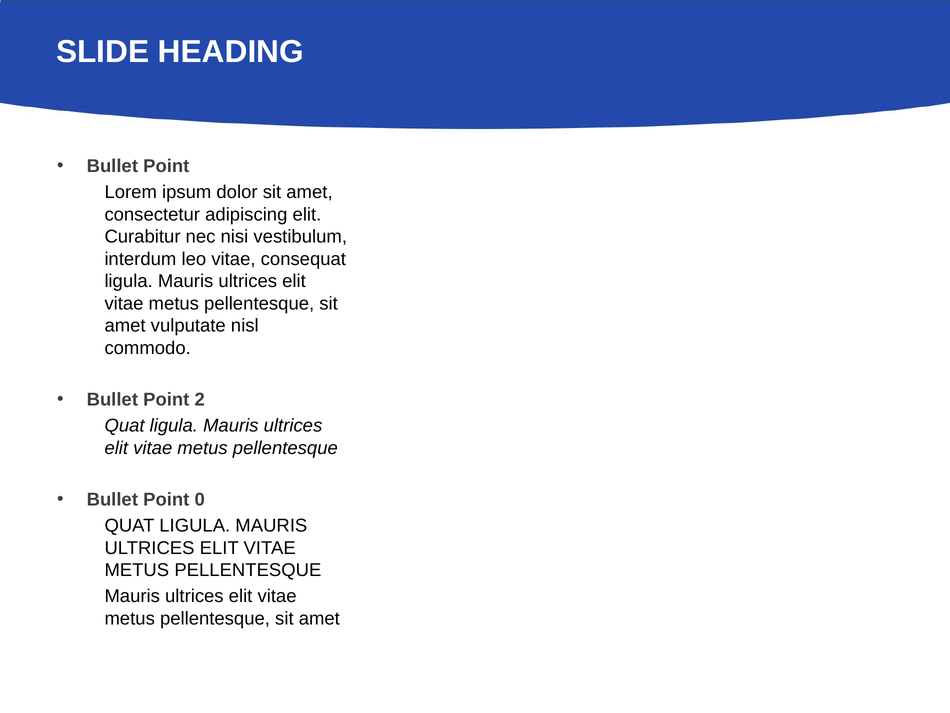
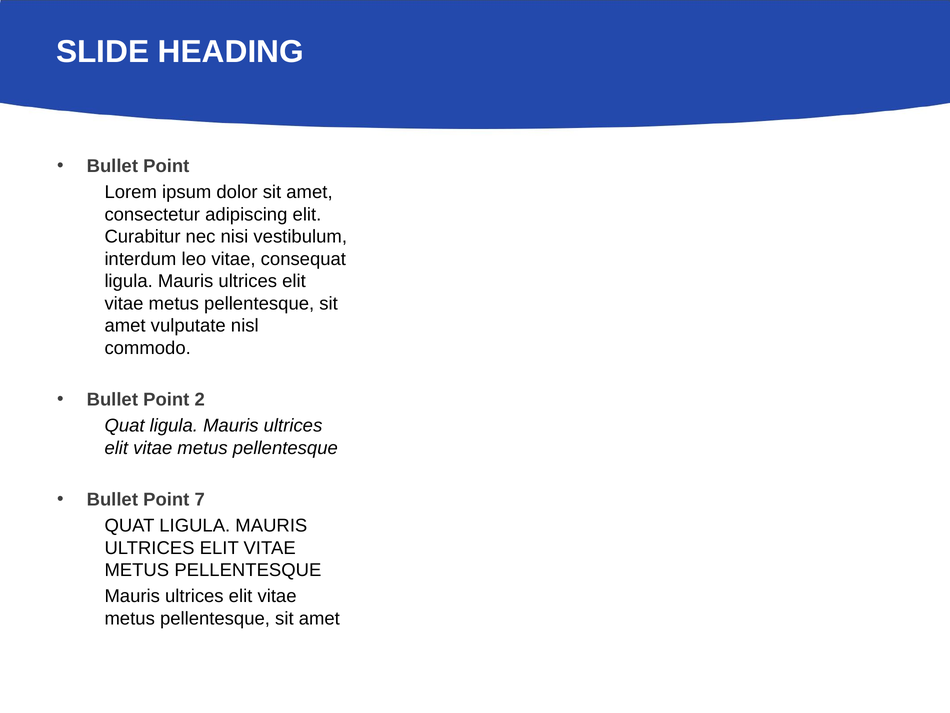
0: 0 -> 7
